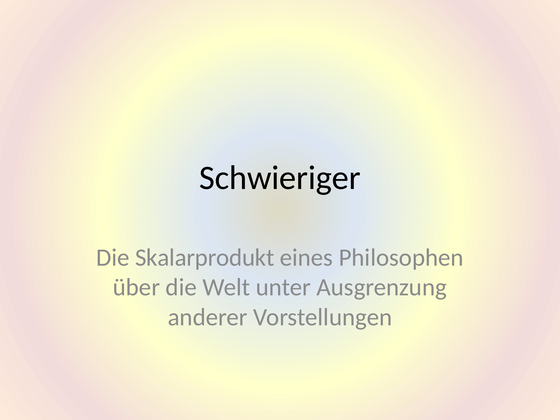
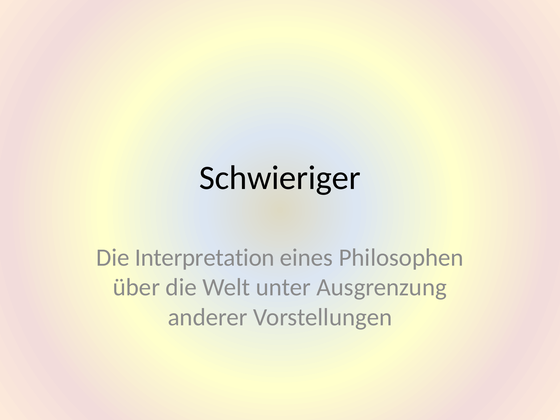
Skalarprodukt: Skalarprodukt -> Interpretation
